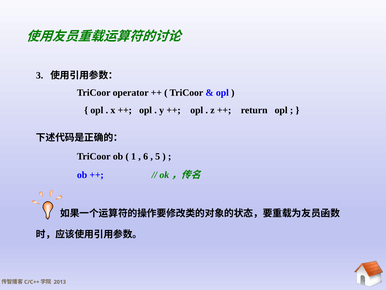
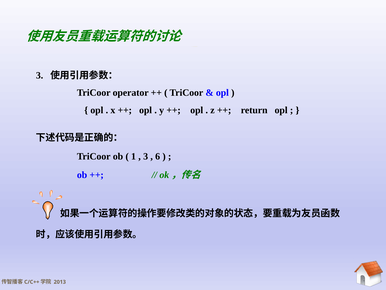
6 at (146, 156): 6 -> 3
5: 5 -> 6
